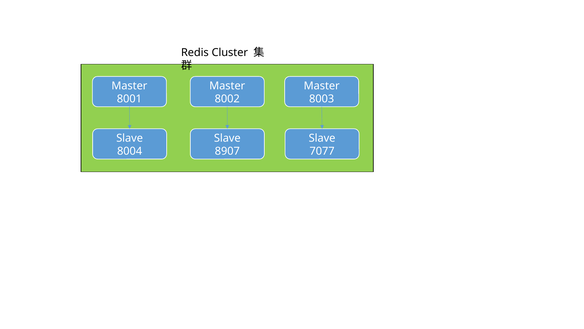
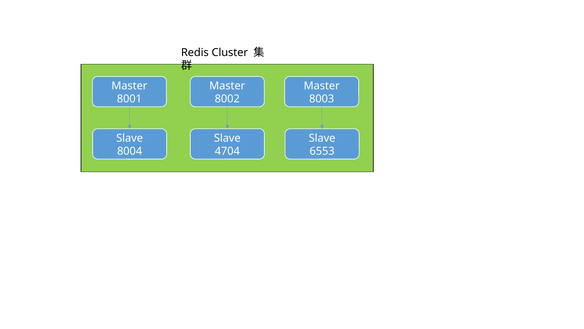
8907: 8907 -> 4704
7077: 7077 -> 6553
